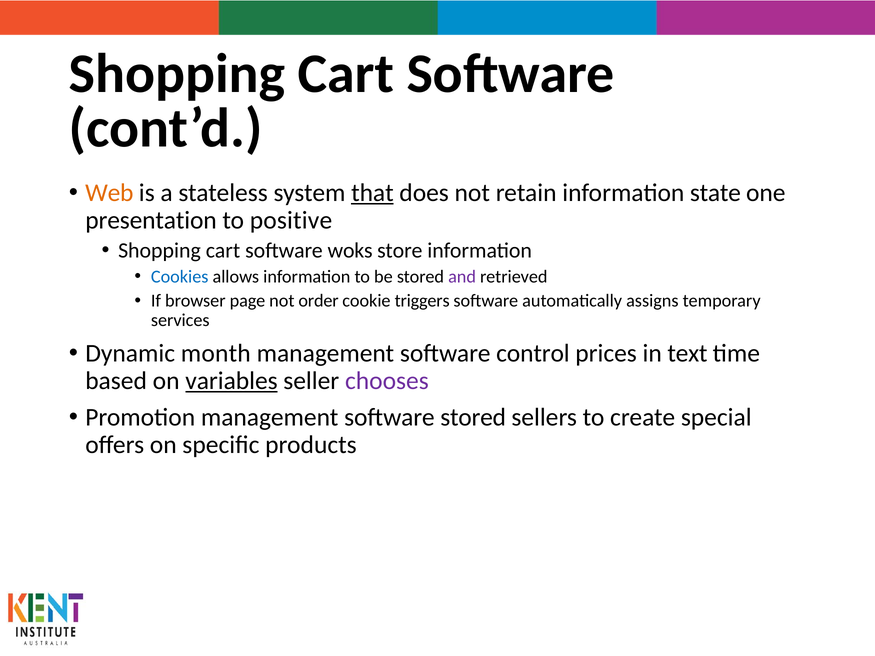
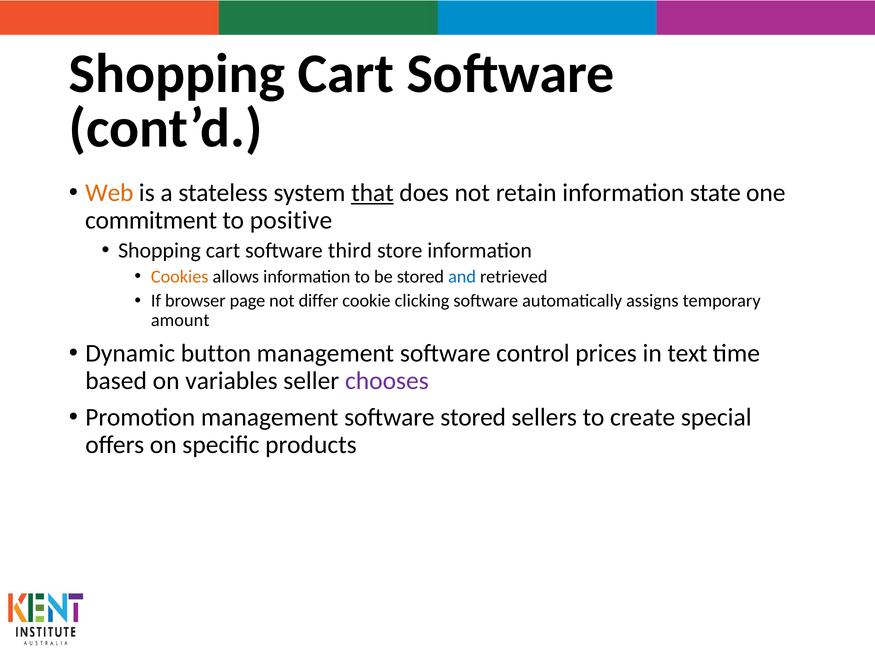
presentation: presentation -> commitment
woks: woks -> third
Cookies colour: blue -> orange
and colour: purple -> blue
order: order -> differ
triggers: triggers -> clicking
services: services -> amount
month: month -> button
variables underline: present -> none
